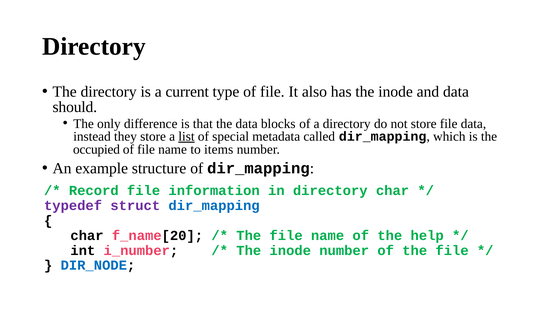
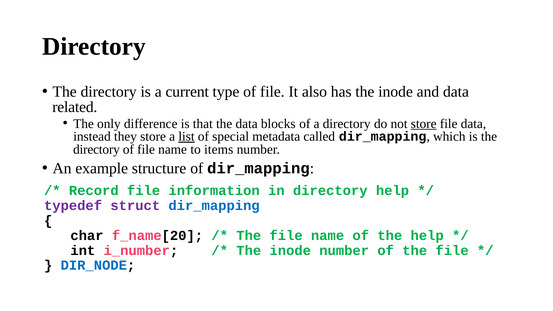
should: should -> related
store at (424, 124) underline: none -> present
occupied at (96, 149): occupied -> directory
directory char: char -> help
